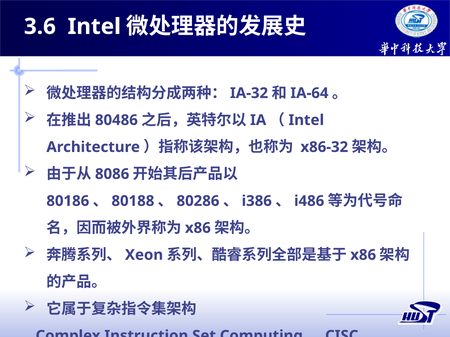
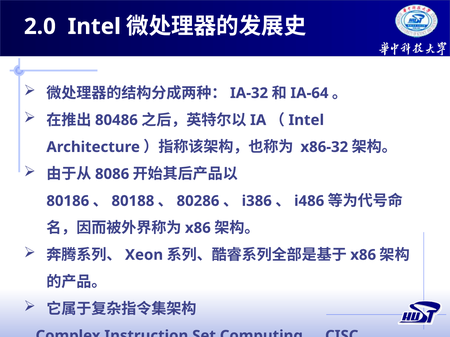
3.6: 3.6 -> 2.0
